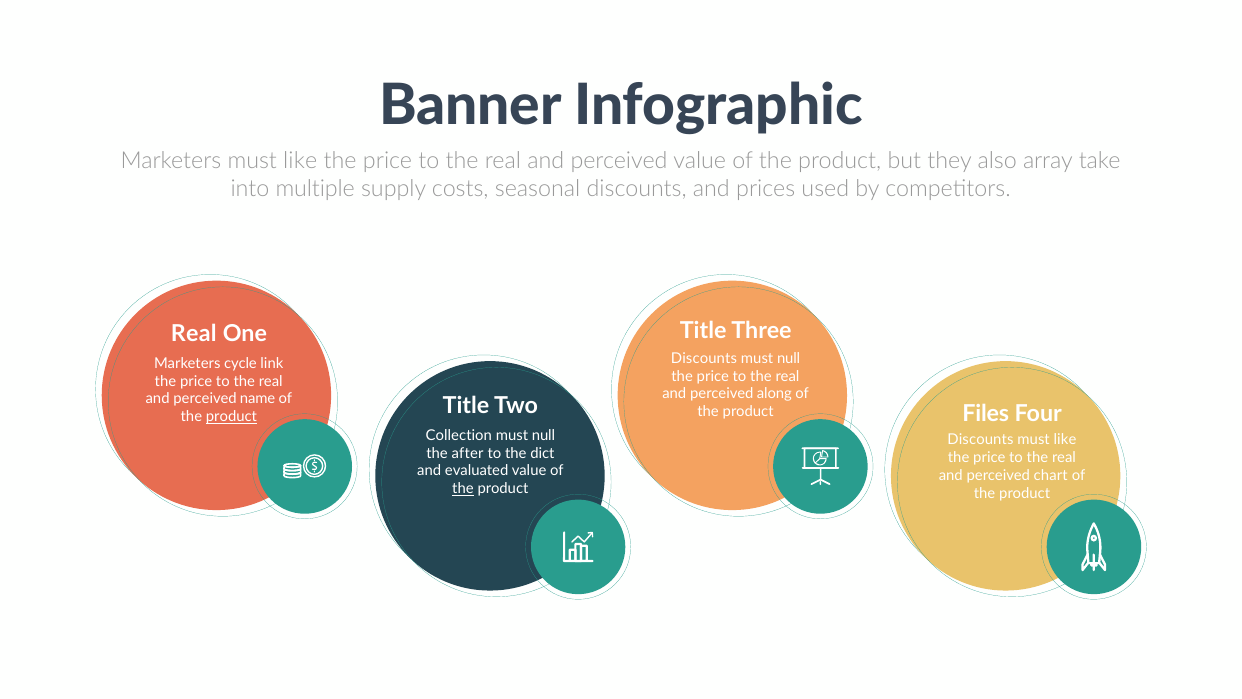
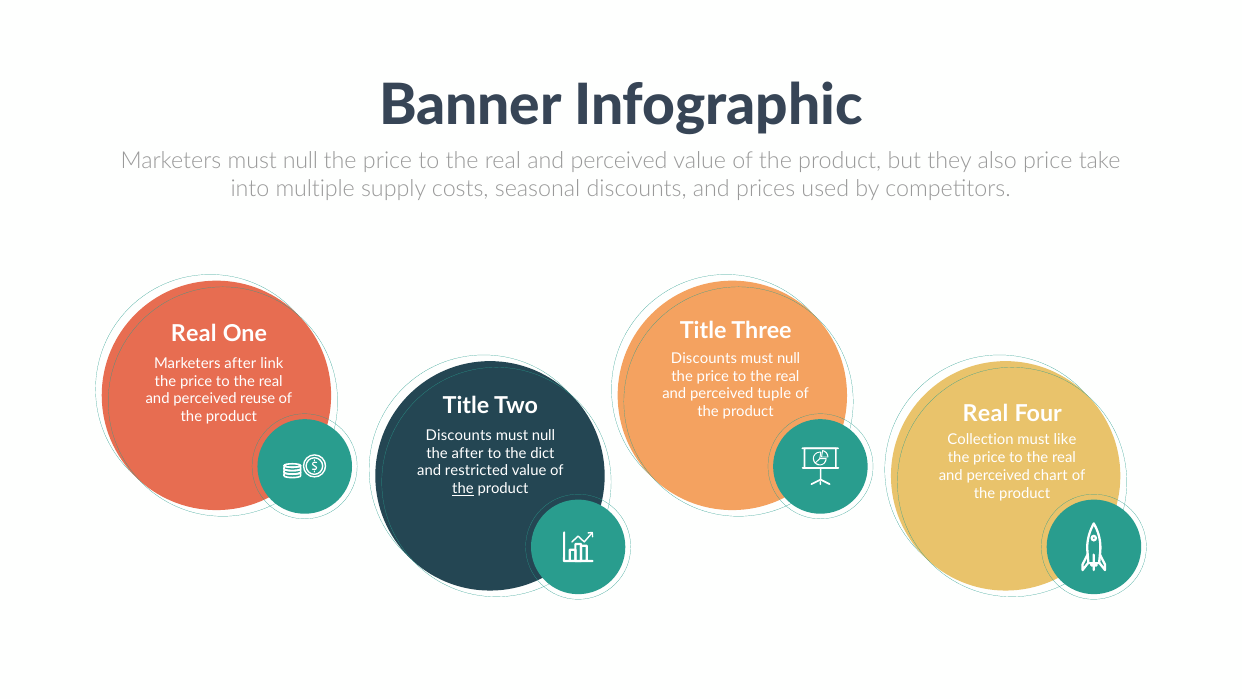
Marketers must like: like -> null
also array: array -> price
Marketers cycle: cycle -> after
along: along -> tuple
name: name -> reuse
product Files: Files -> Real
product at (231, 417) underline: present -> none
Collection at (459, 435): Collection -> Discounts
Discounts at (980, 440): Discounts -> Collection
evaluated: evaluated -> restricted
